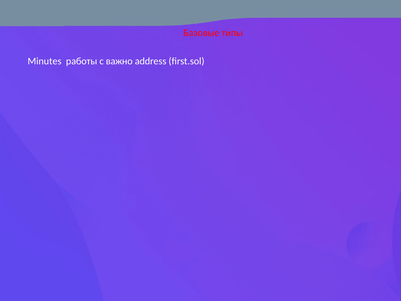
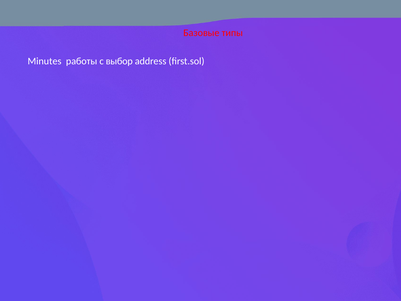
важно: важно -> выбор
